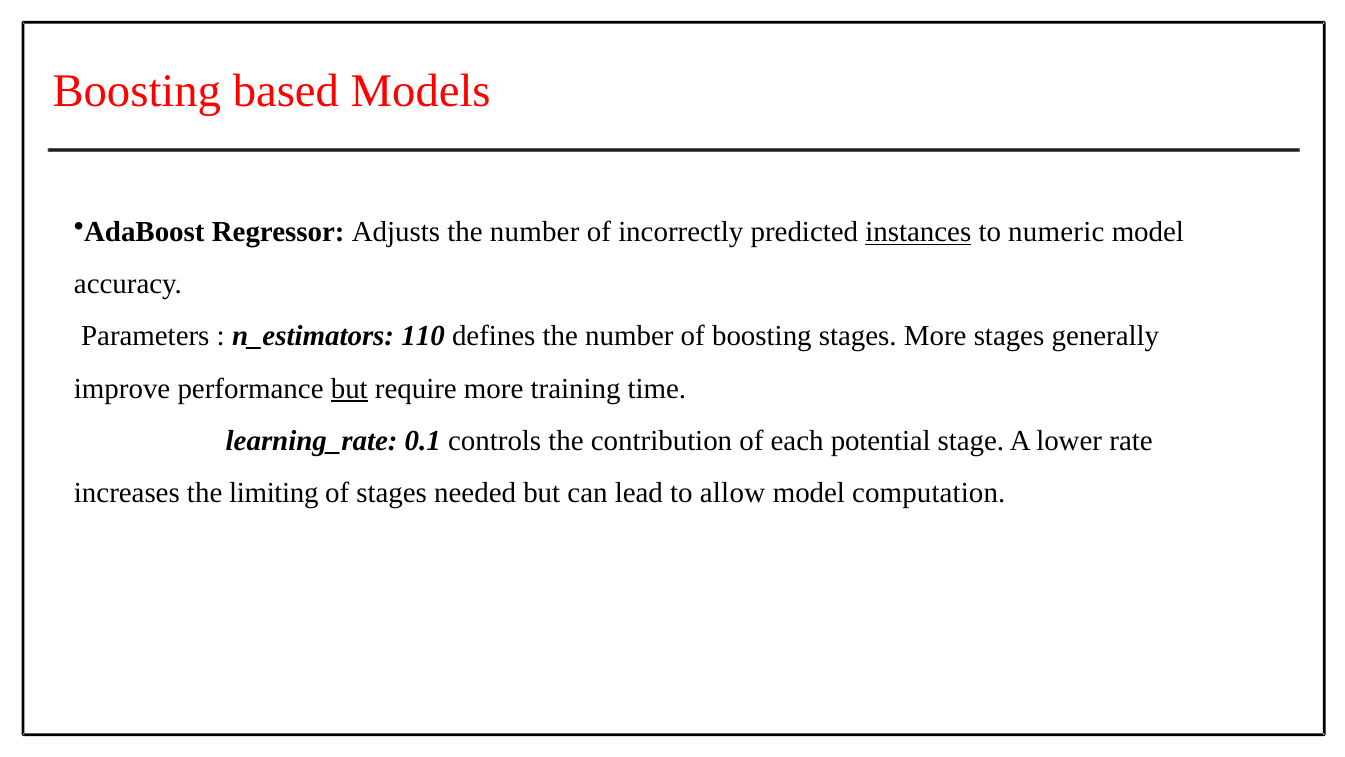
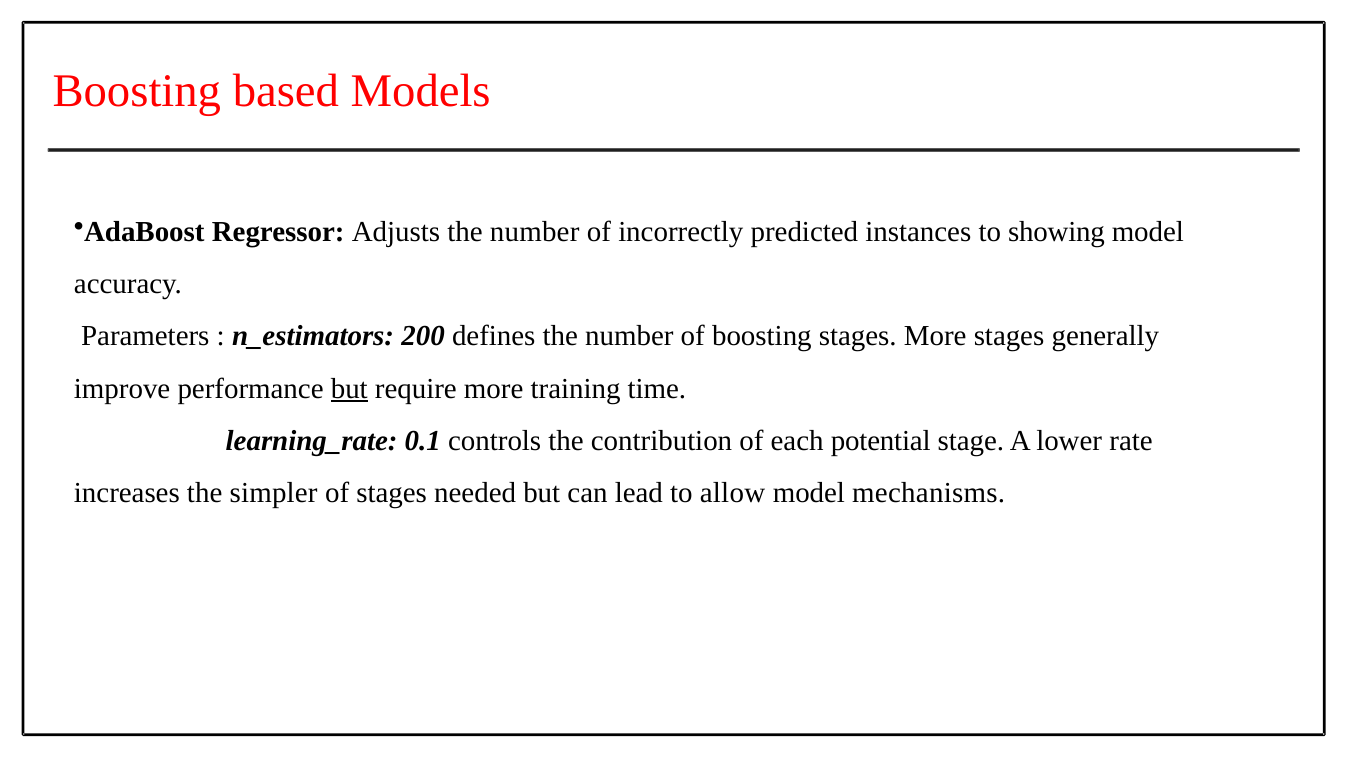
instances underline: present -> none
numeric: numeric -> showing
110: 110 -> 200
limiting: limiting -> simpler
computation: computation -> mechanisms
